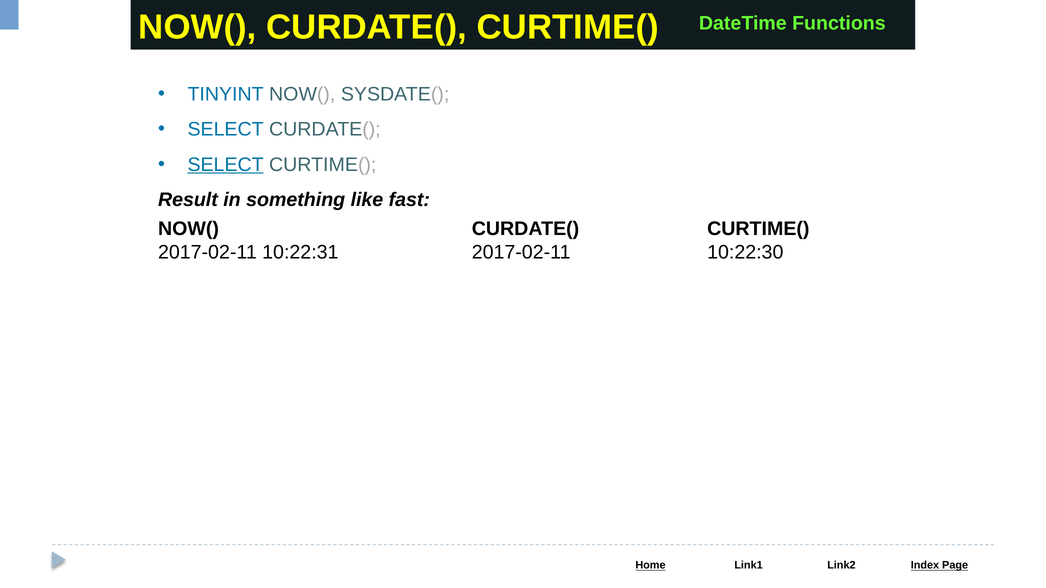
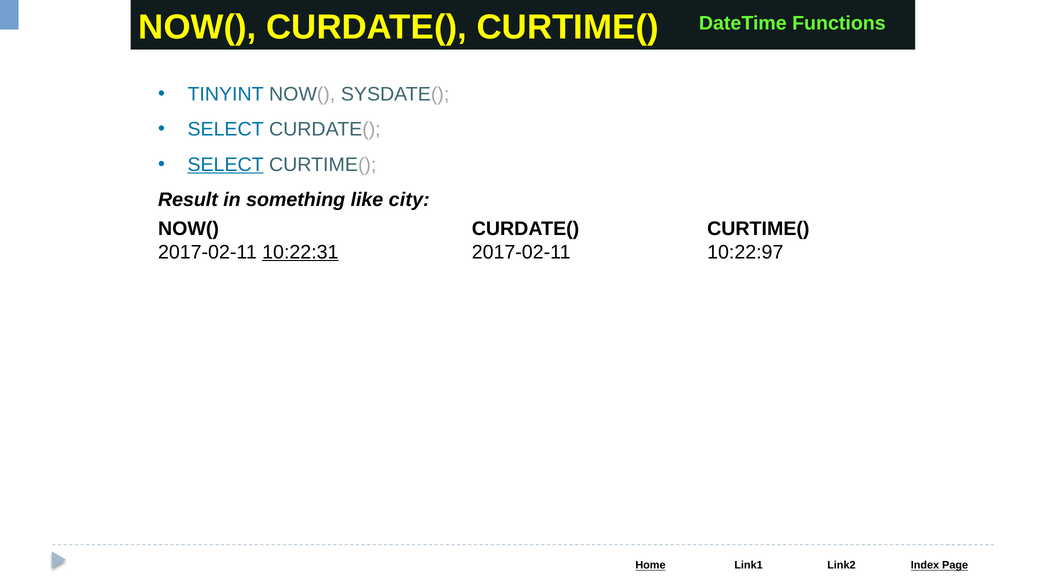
fast: fast -> city
10:22:31 underline: none -> present
10:22:30: 10:22:30 -> 10:22:97
